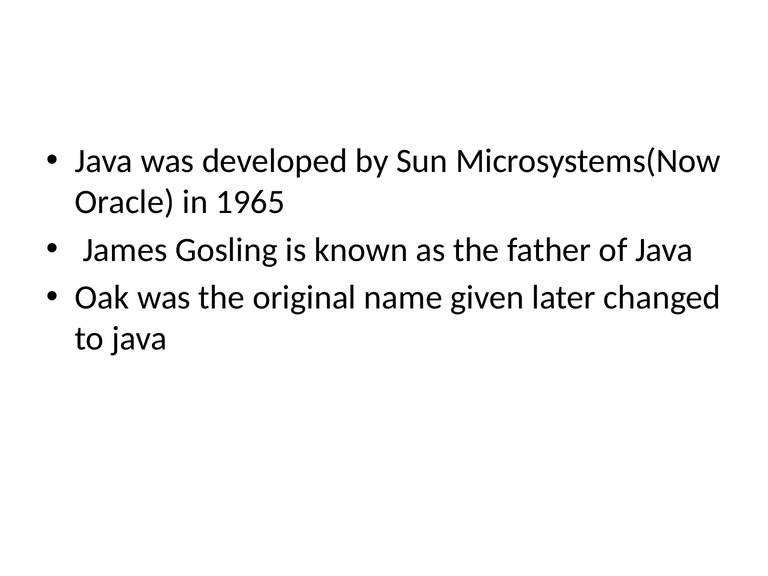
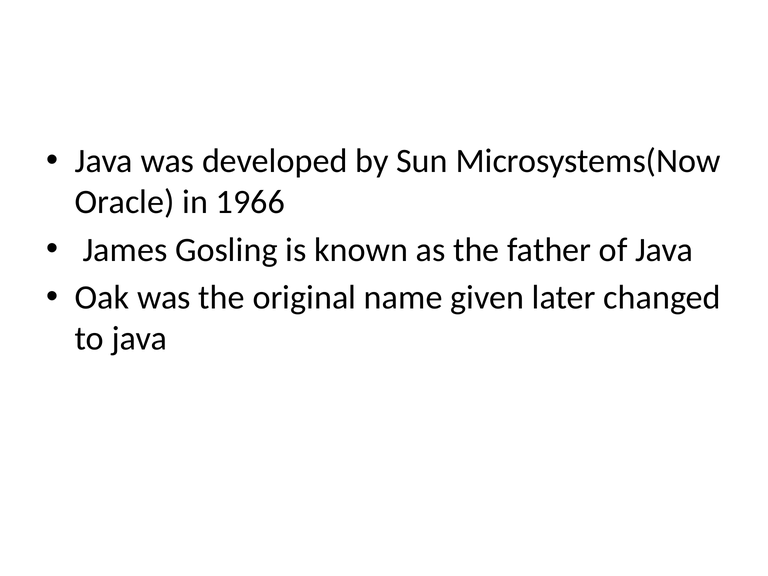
1965: 1965 -> 1966
